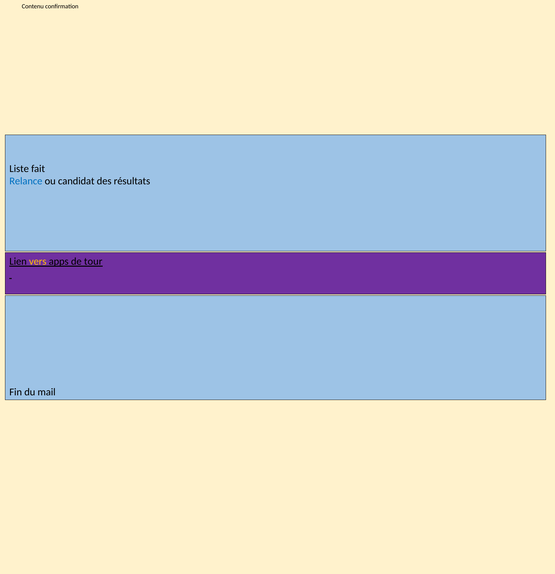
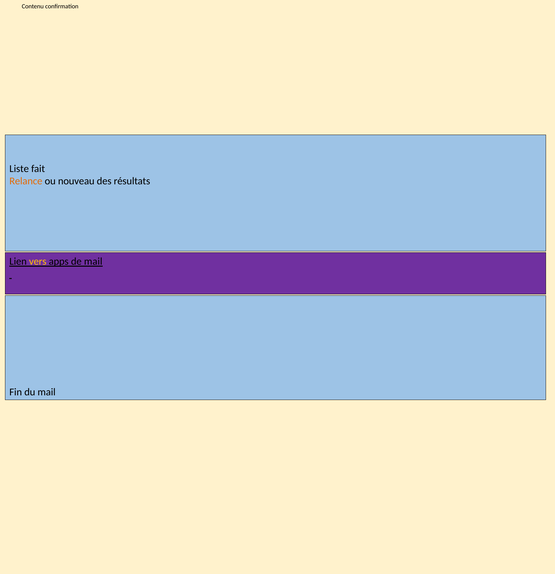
Relance colour: blue -> orange
candidat: candidat -> nouveau
de tour: tour -> mail
